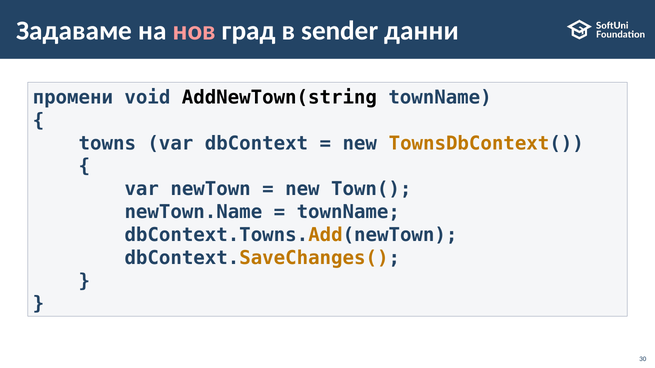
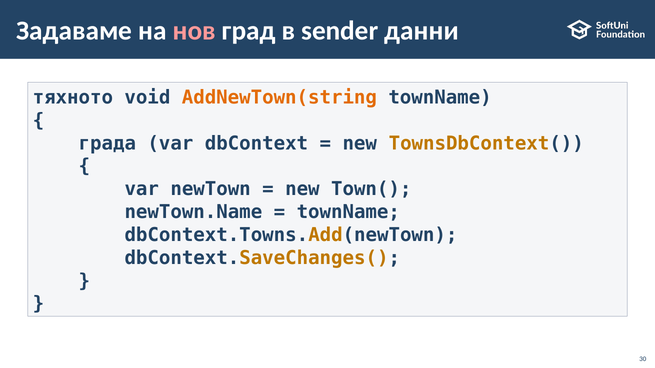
промени: промени -> тяхното
AddNewTown(string colour: black -> orange
towns: towns -> града
